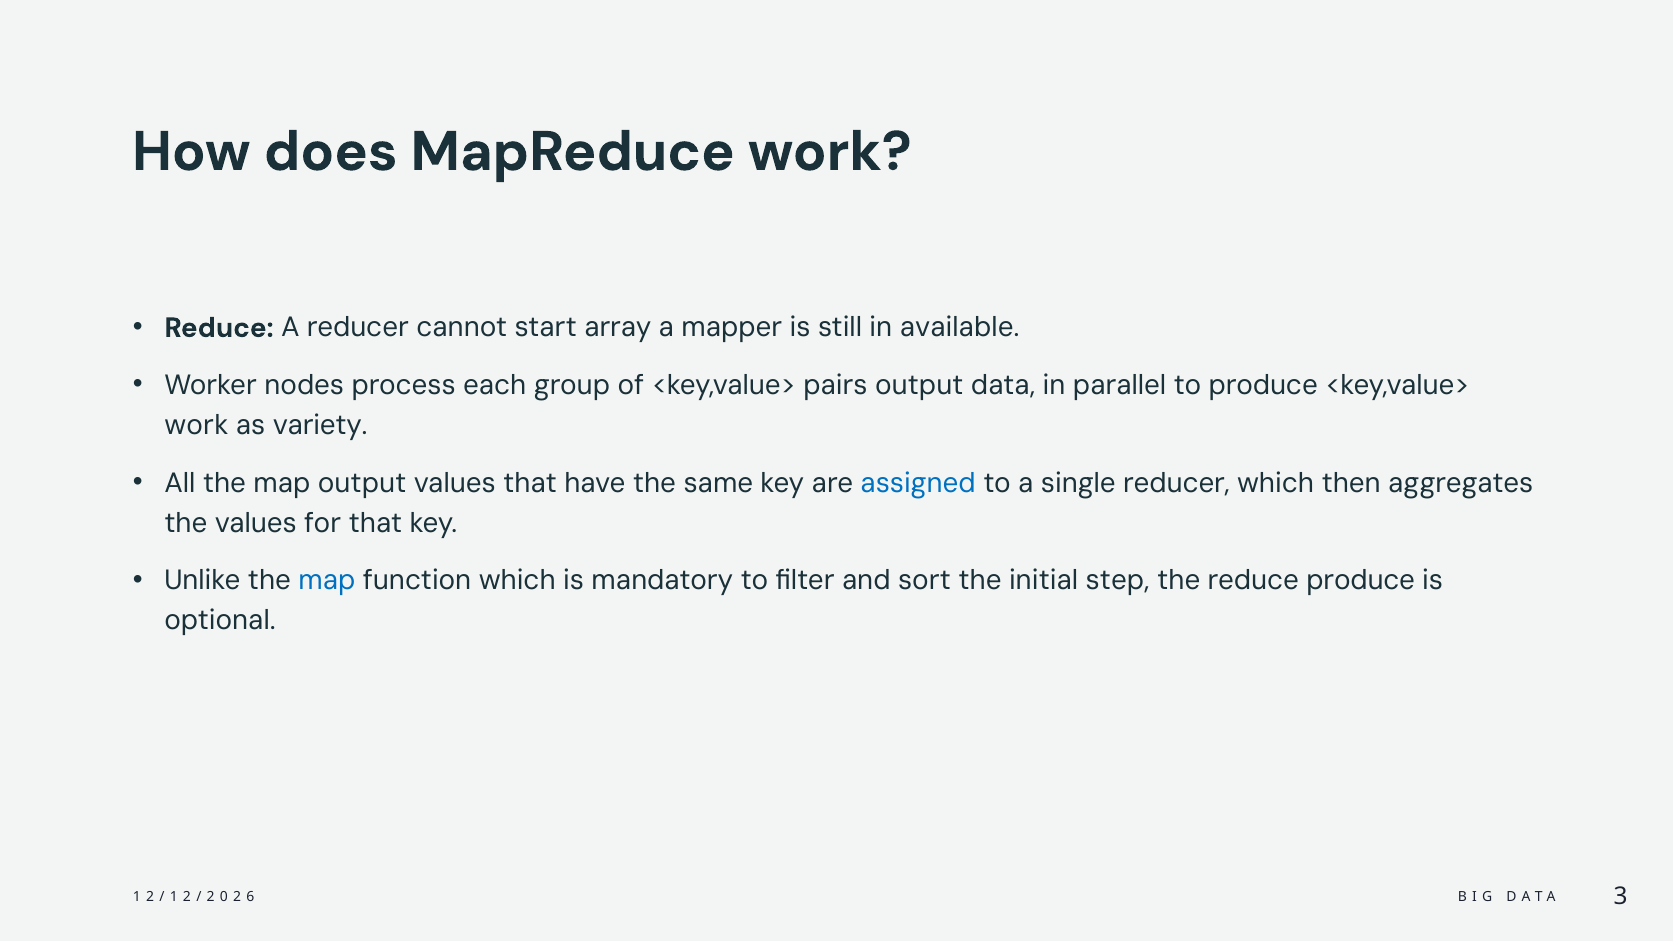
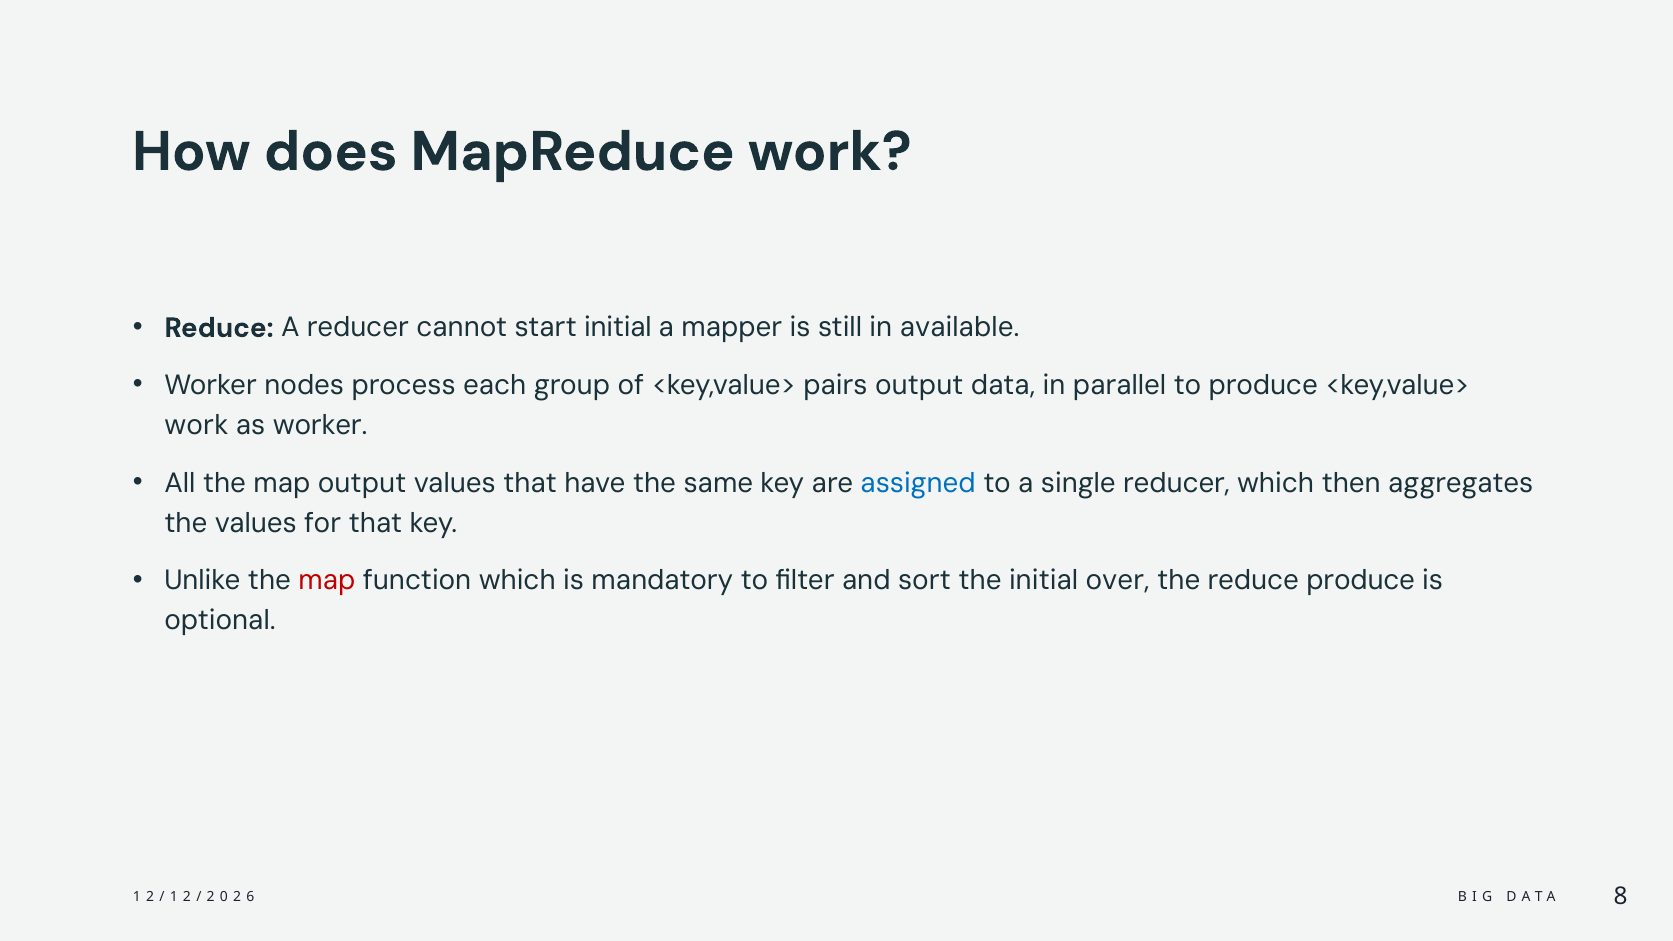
start array: array -> initial
as variety: variety -> worker
map at (327, 581) colour: blue -> red
step: step -> over
3: 3 -> 8
